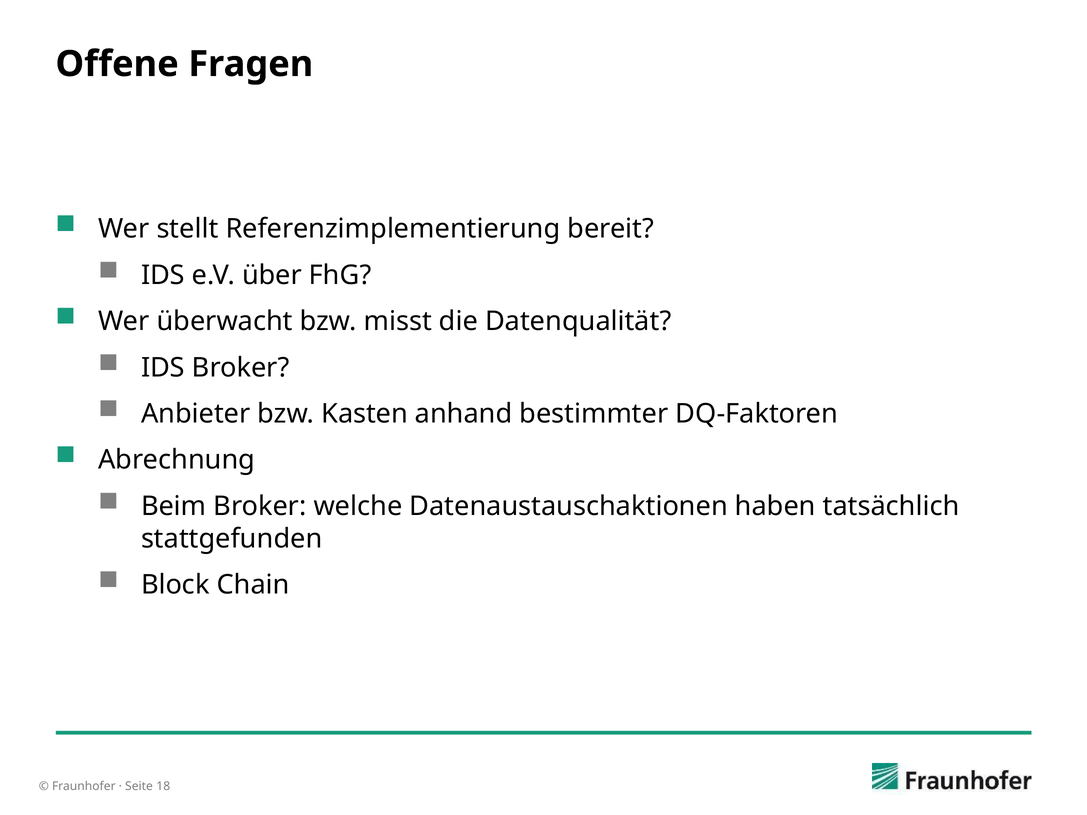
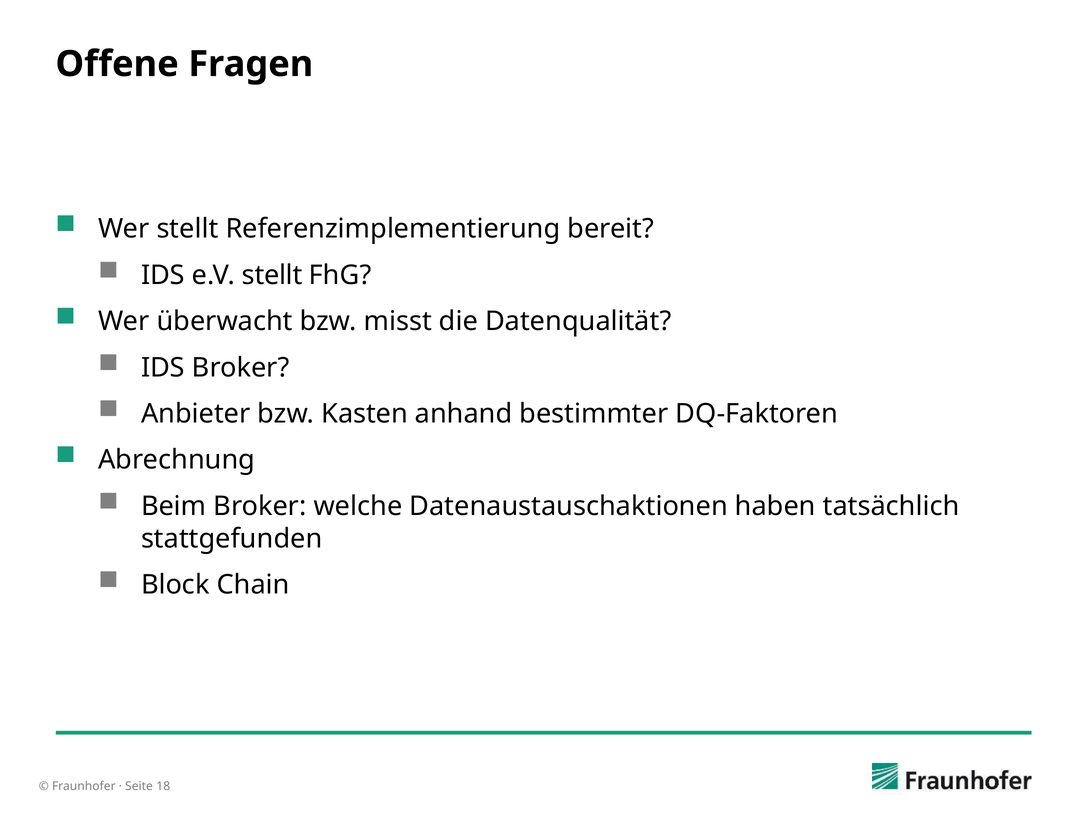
e.V über: über -> stellt
